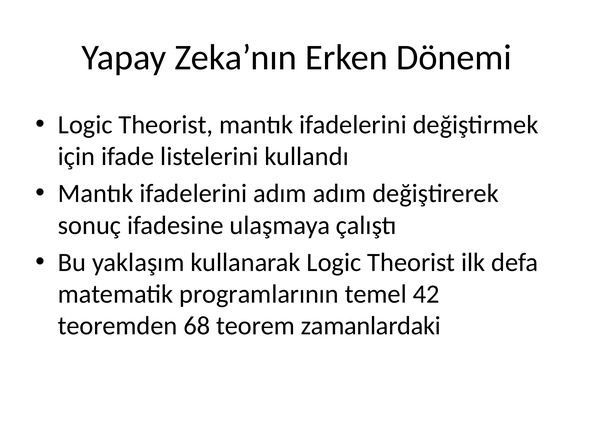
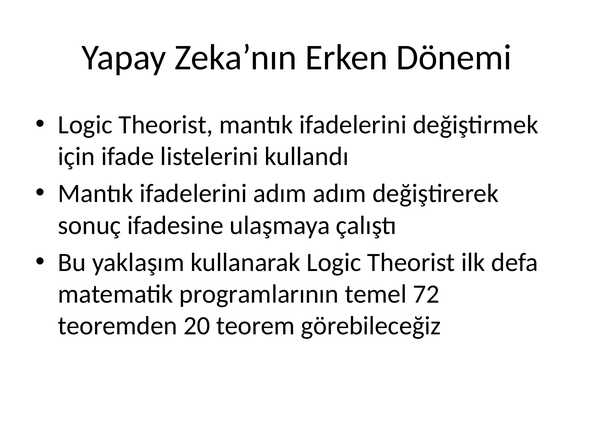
42: 42 -> 72
68: 68 -> 20
zamanlardaki: zamanlardaki -> görebileceğiz
